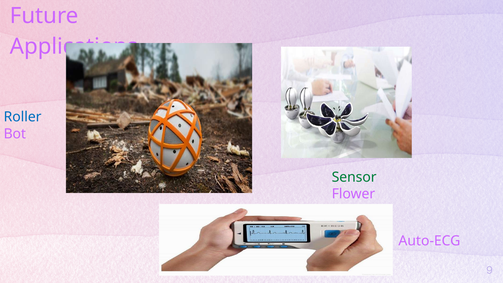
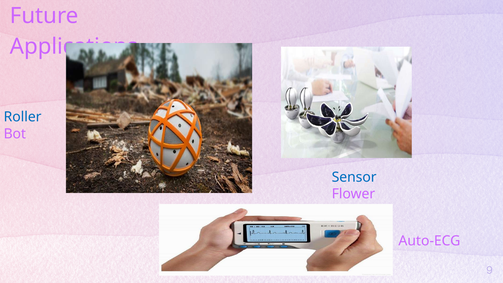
Sensor colour: green -> blue
